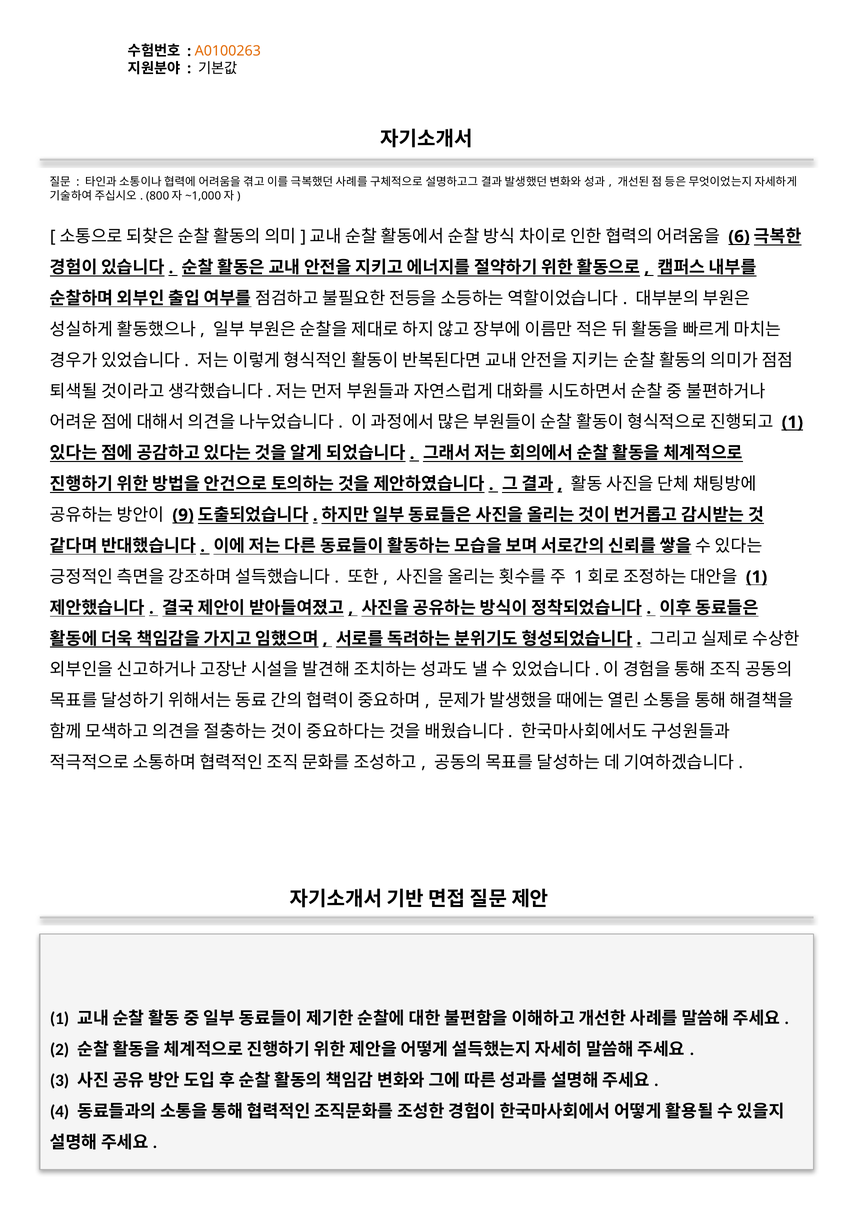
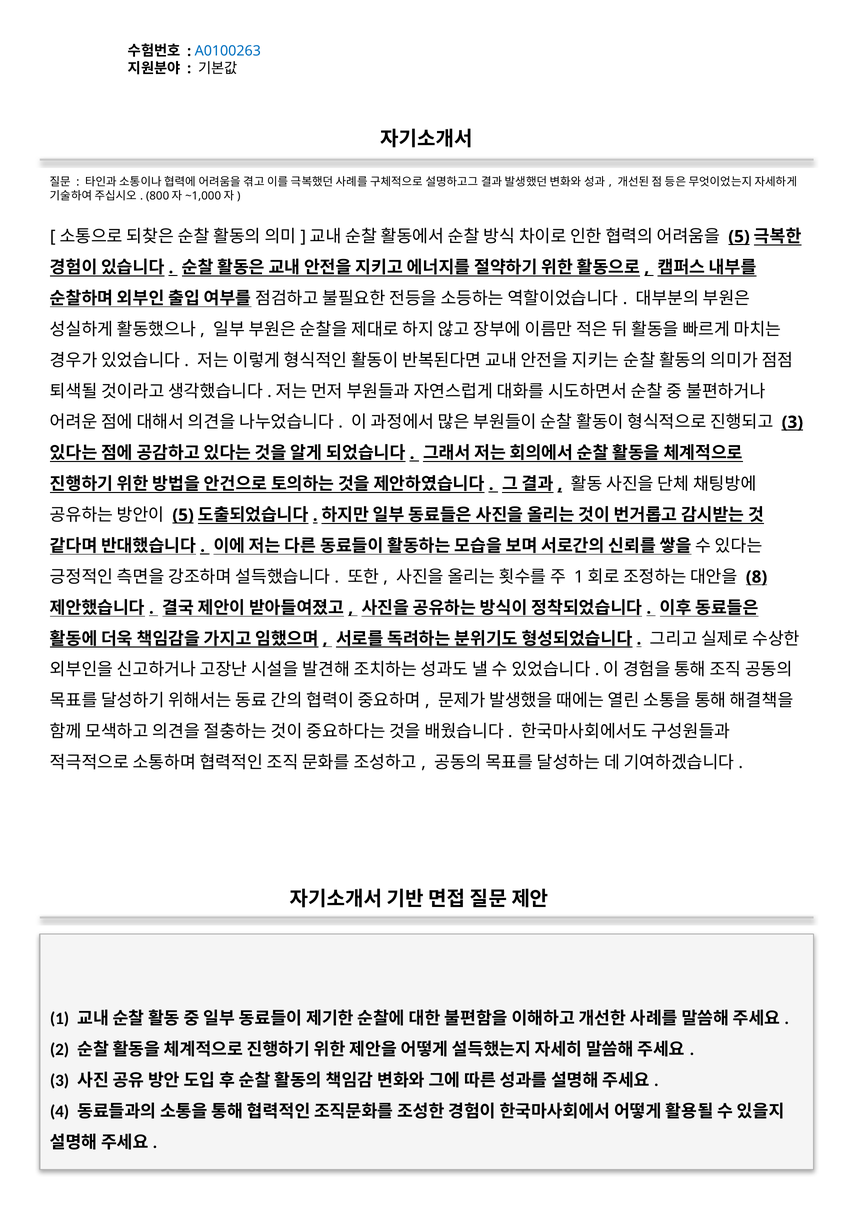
A0100263 colour: orange -> blue
6 at (739, 237): 6 -> 5
1 at (792, 422): 1 -> 3
9 at (183, 515): 9 -> 5
1 at (757, 577): 1 -> 8
